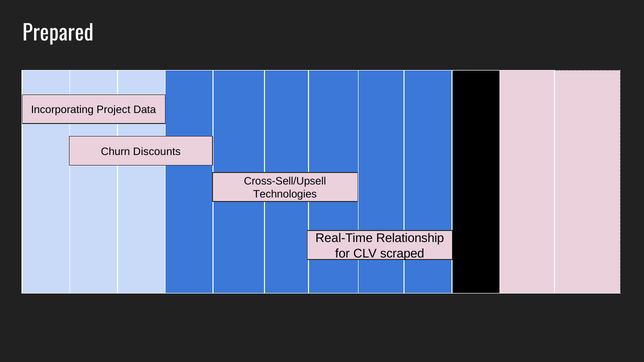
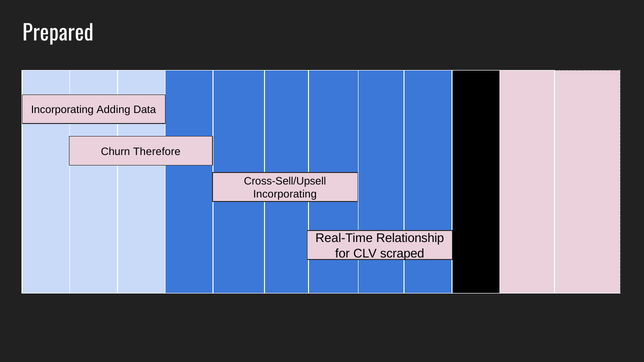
Project: Project -> Adding
Discounts: Discounts -> Therefore
Technologies at (285, 194): Technologies -> Incorporating
